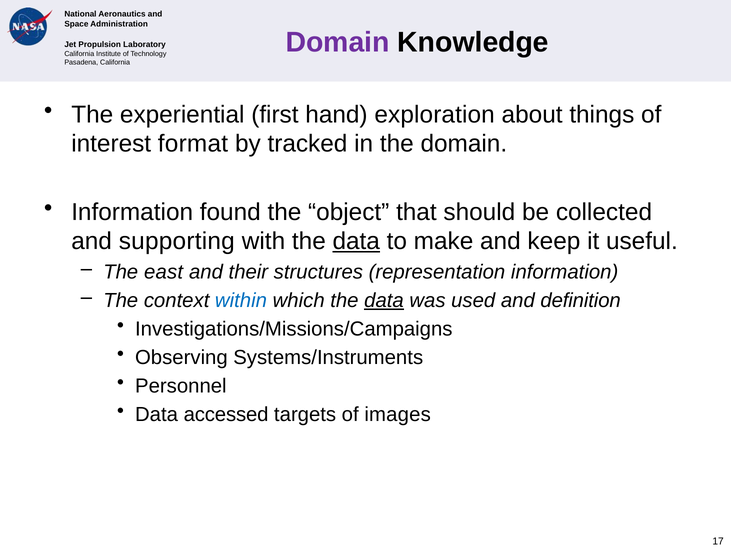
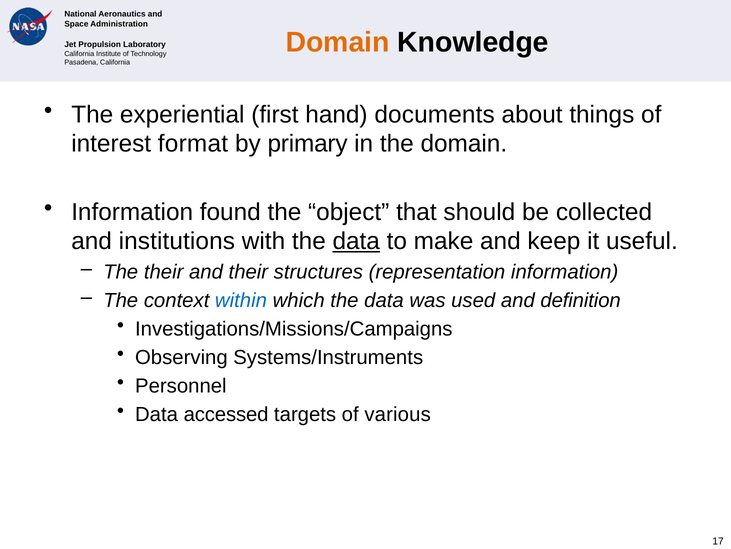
Domain at (338, 42) colour: purple -> orange
exploration: exploration -> documents
tracked: tracked -> primary
supporting: supporting -> institutions
The east: east -> their
data at (384, 300) underline: present -> none
images: images -> various
